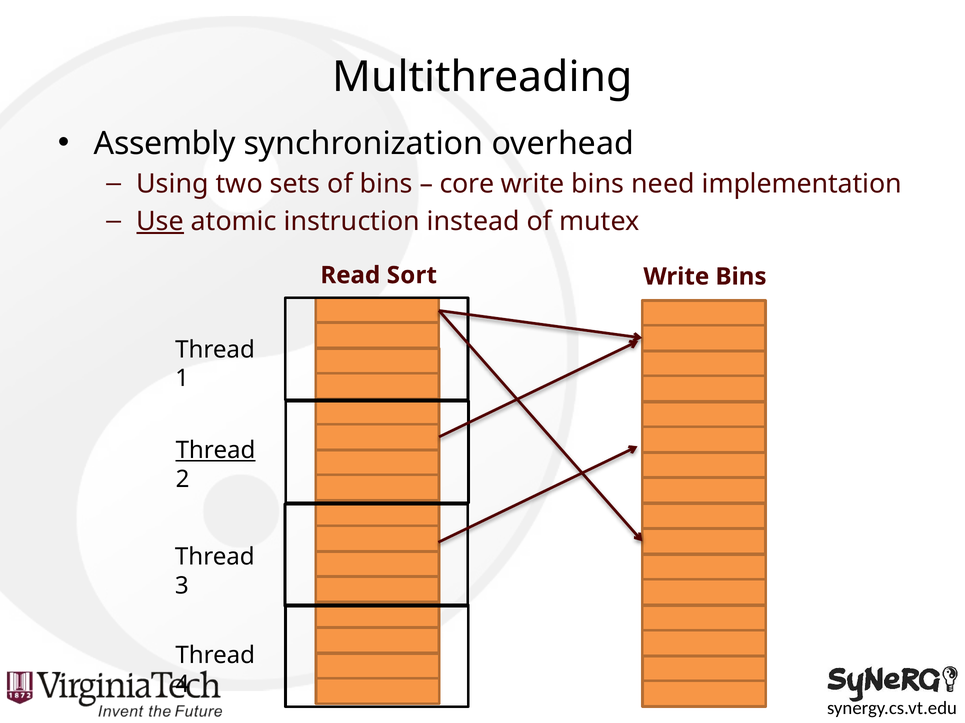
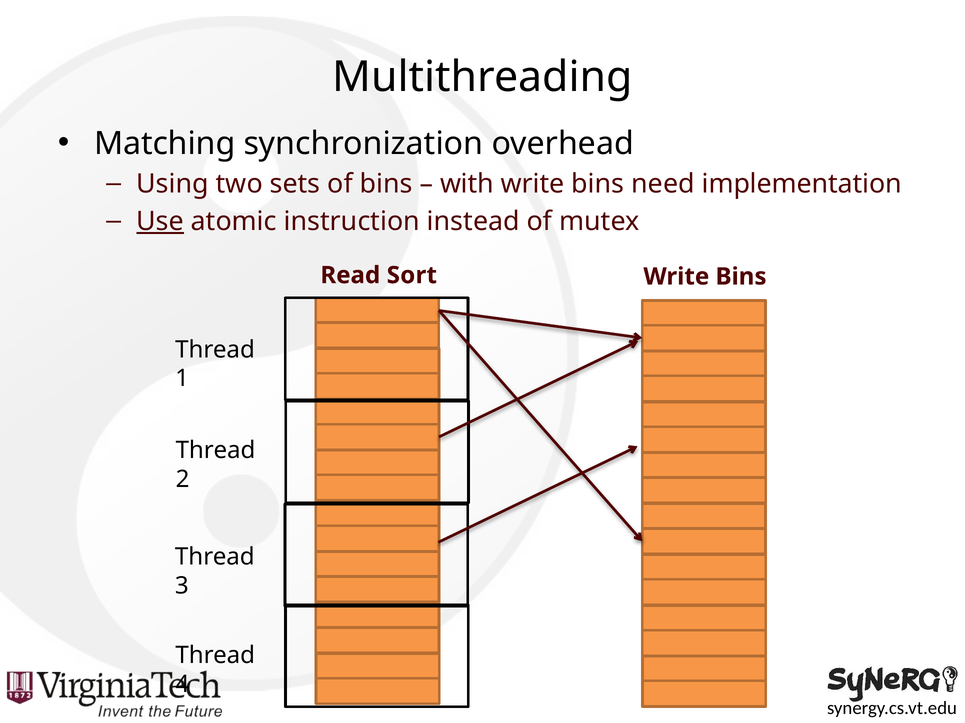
Assembly: Assembly -> Matching
core: core -> with
Thread at (216, 451) underline: present -> none
